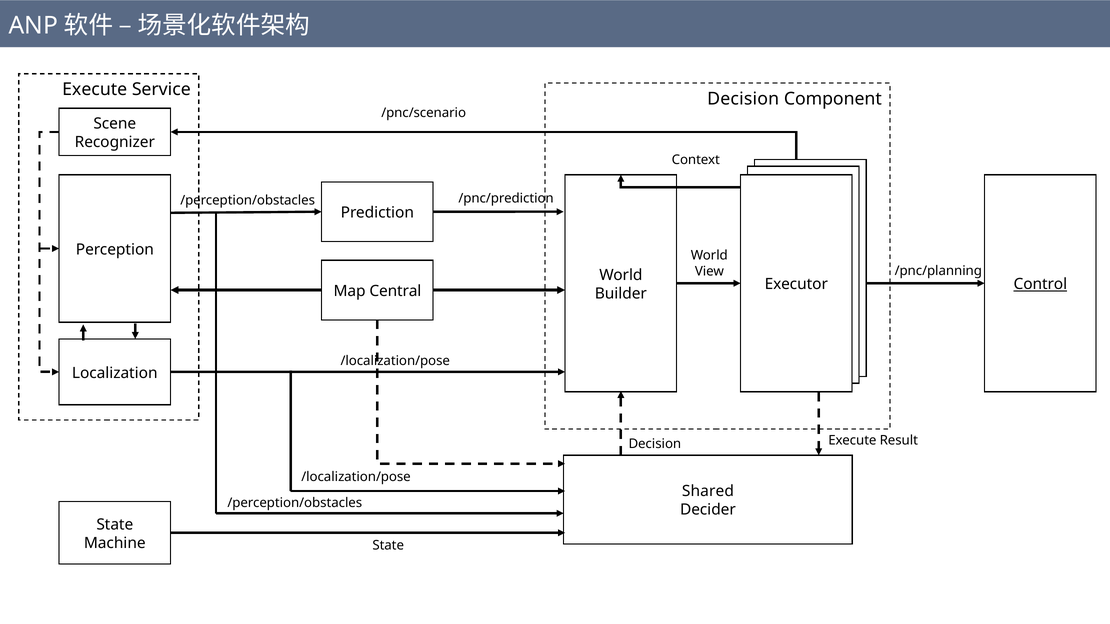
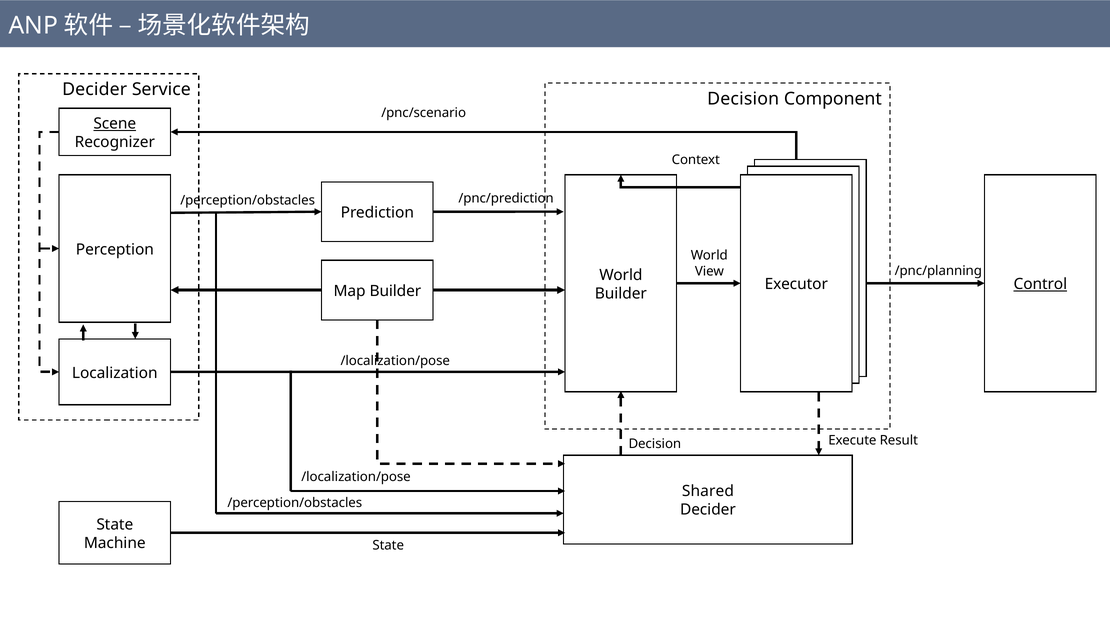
Execute at (95, 90): Execute -> Decider
Scene underline: none -> present
Map Central: Central -> Builder
